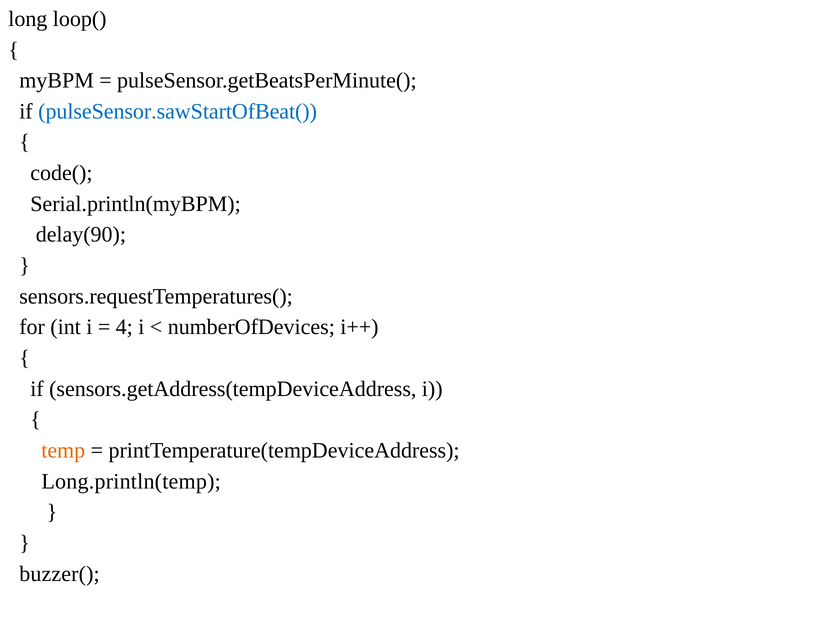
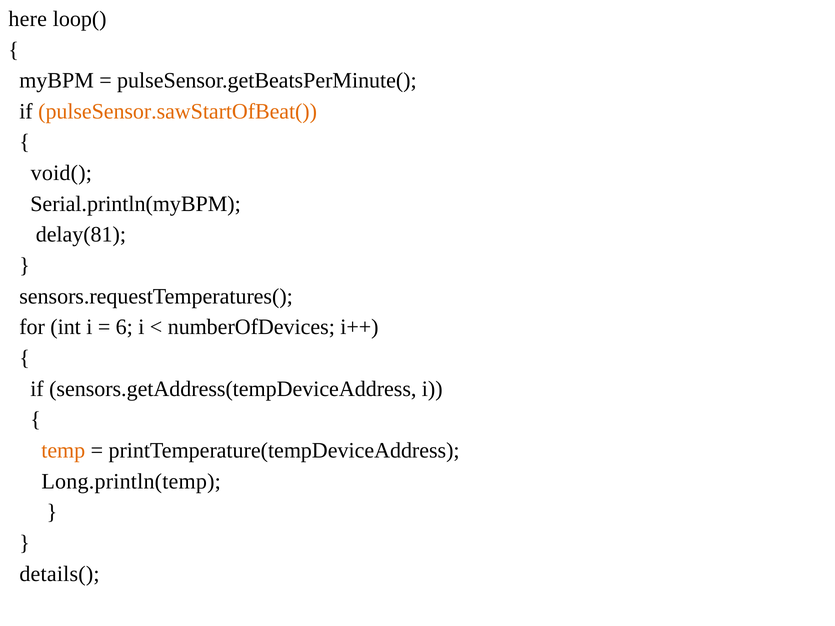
long: long -> here
pulseSensor.sawStartOfBeat( colour: blue -> orange
code(: code( -> void(
delay(90: delay(90 -> delay(81
4: 4 -> 6
buzzer(: buzzer( -> details(
